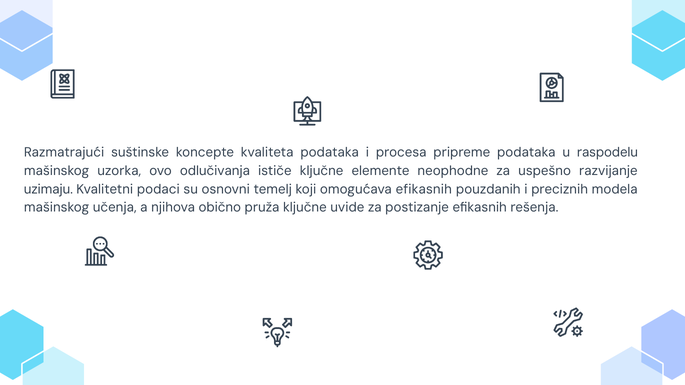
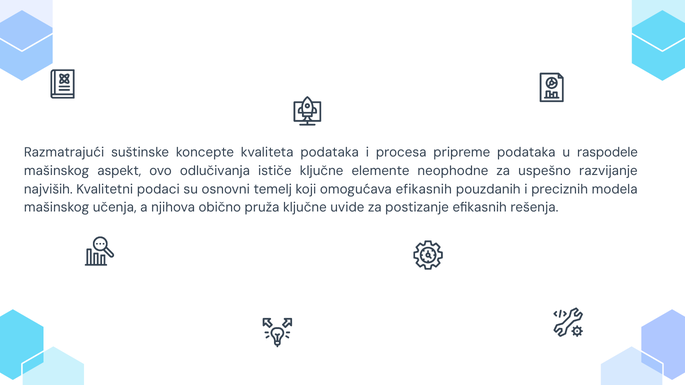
raspodelu: raspodelu -> raspodele
uzorka: uzorka -> aspekt
uzimaju: uzimaju -> najviših
